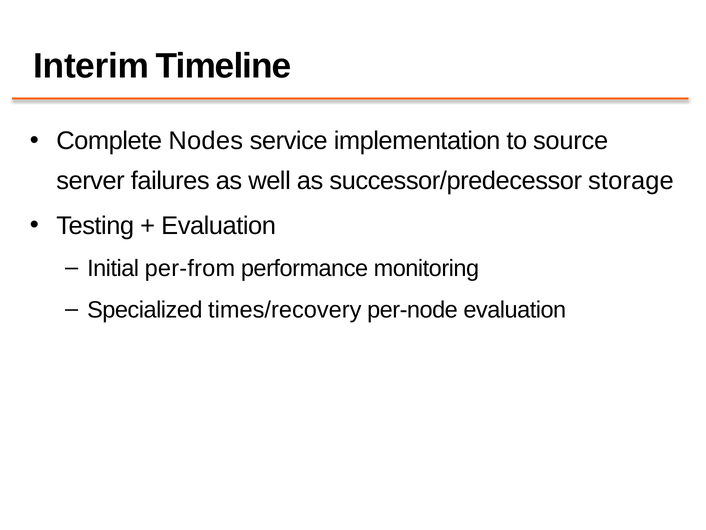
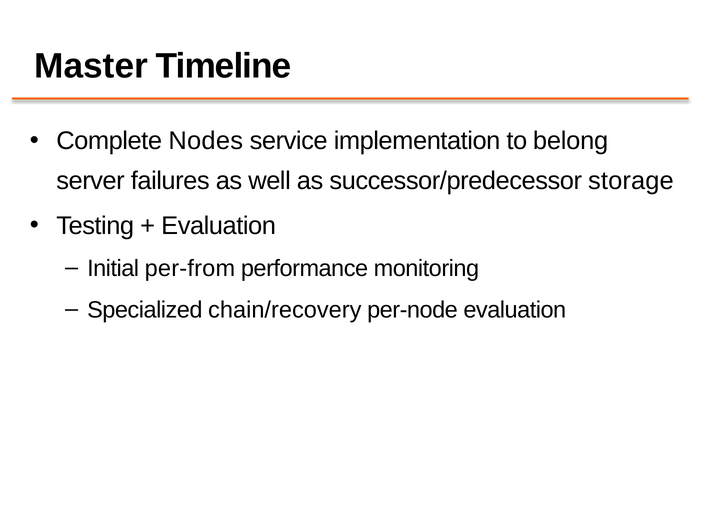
Interim: Interim -> Master
source: source -> belong
times/recovery: times/recovery -> chain/recovery
